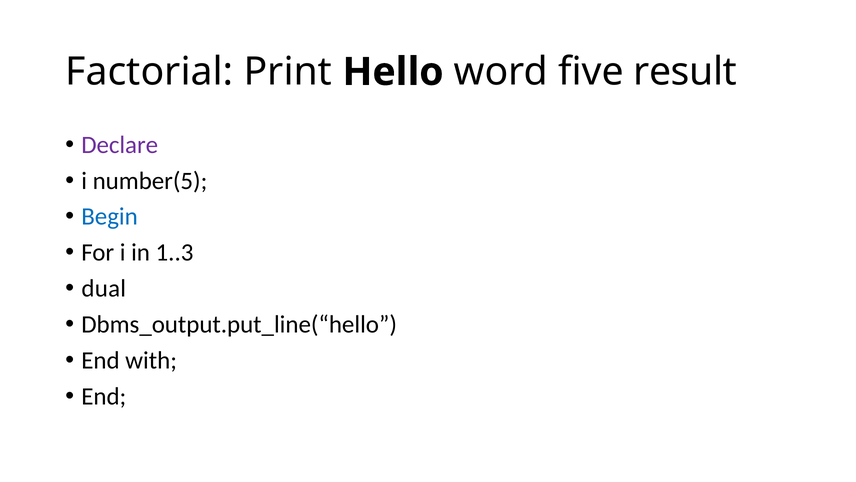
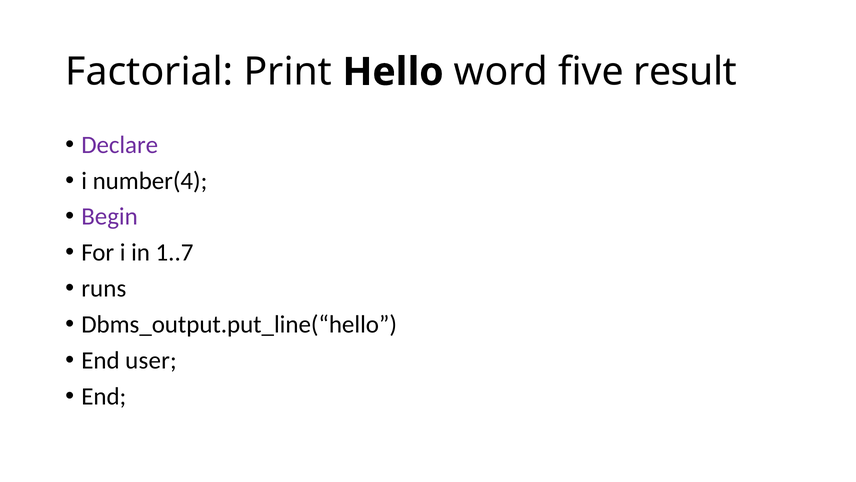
number(5: number(5 -> number(4
Begin colour: blue -> purple
1..3: 1..3 -> 1..7
dual: dual -> runs
with: with -> user
